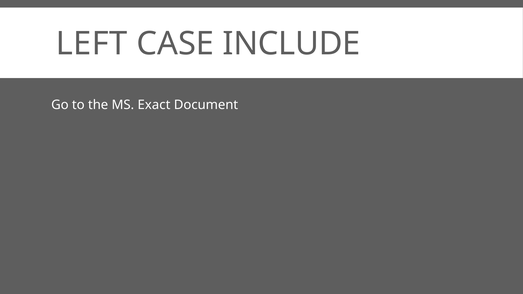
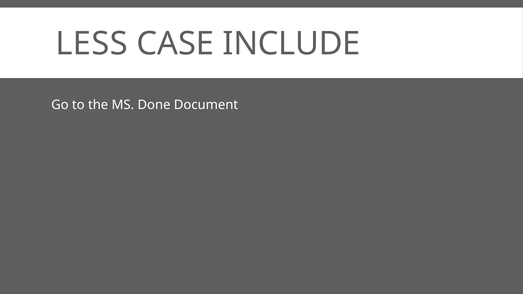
LEFT: LEFT -> LESS
Exact: Exact -> Done
